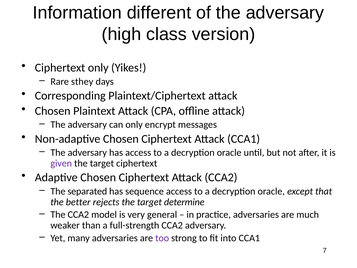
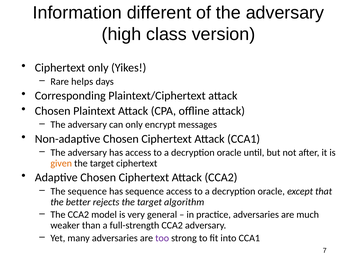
sthey: sthey -> helps
given colour: purple -> orange
The separated: separated -> sequence
determine: determine -> algorithm
